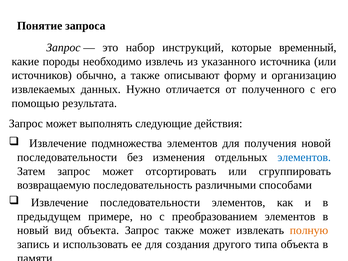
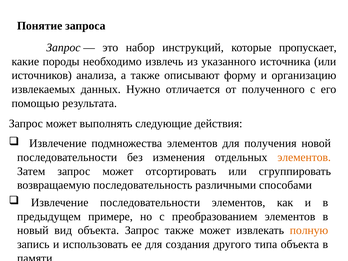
временный: временный -> пропускает
обычно: обычно -> анализа
элементов at (304, 157) colour: blue -> orange
